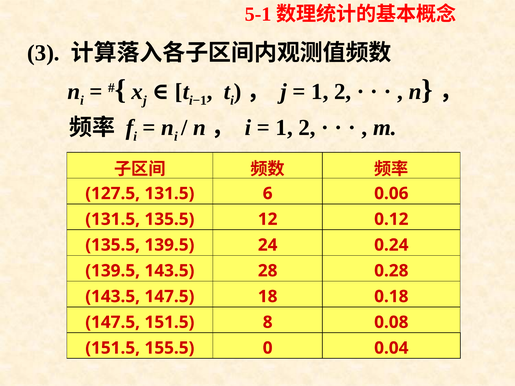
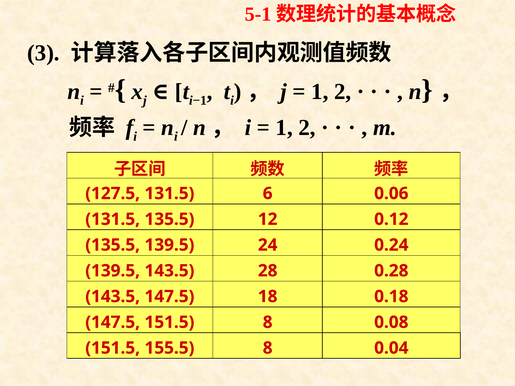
155.5 0: 0 -> 8
